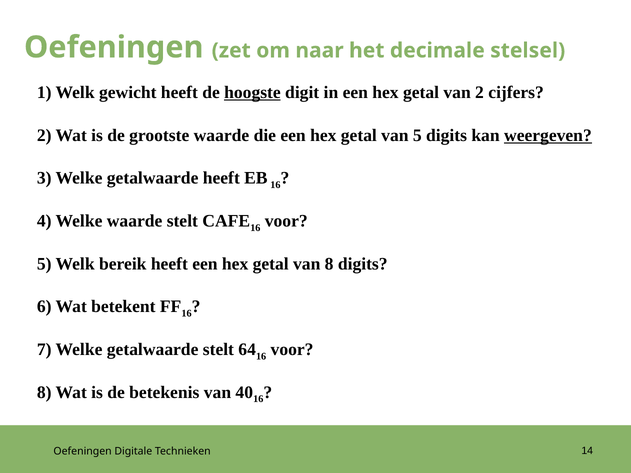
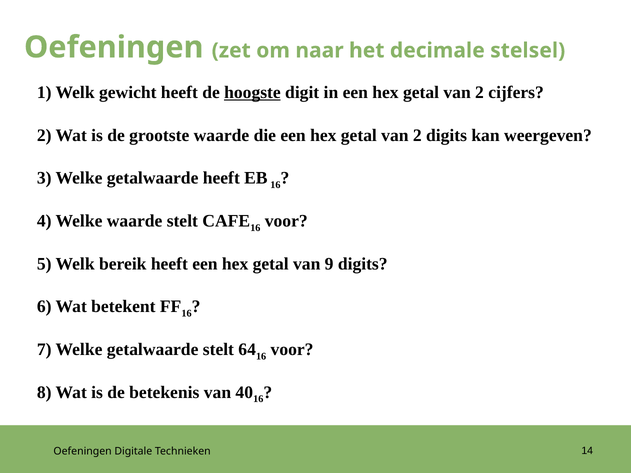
5 at (417, 135): 5 -> 2
weergeven underline: present -> none
van 8: 8 -> 9
